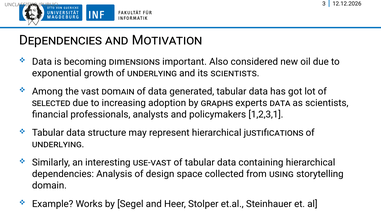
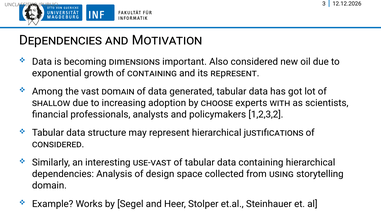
growth of underlying: underlying -> containing
its scientists: scientists -> represent
selected: selected -> shallow
graphs: graphs -> choose
experts data: data -> with
1,2,3,1: 1,2,3,1 -> 1,2,3,2
underlying at (58, 144): underlying -> considered
